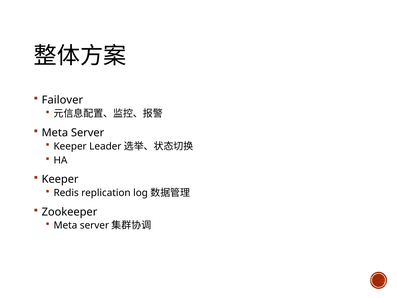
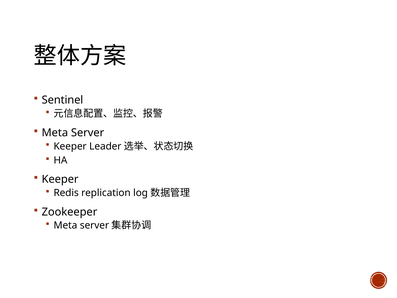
Failover: Failover -> Sentinel
